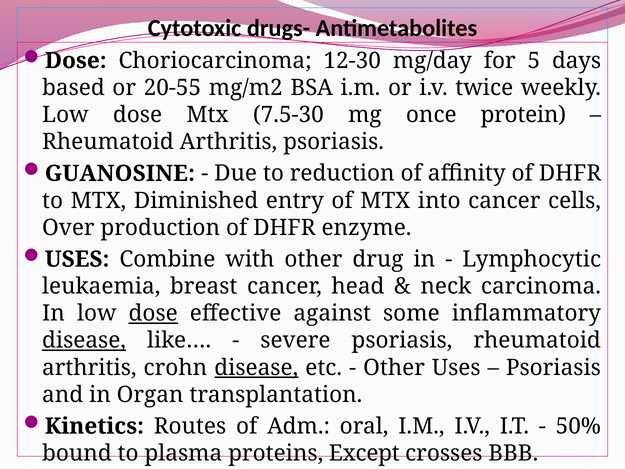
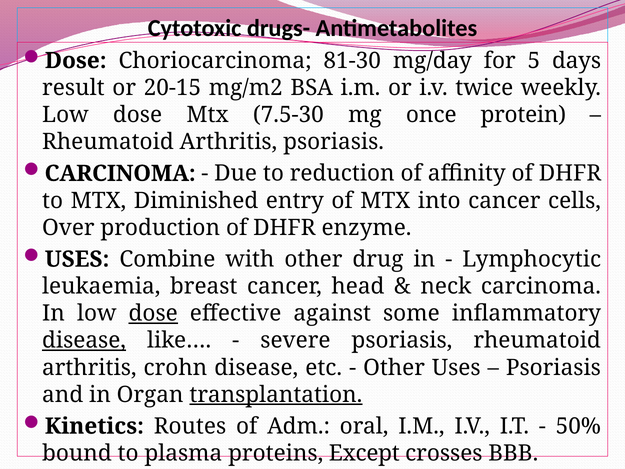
12-30: 12-30 -> 81-30
based: based -> result
20-55: 20-55 -> 20-15
GUANOSINE at (120, 173): GUANOSINE -> CARCINOMA
disease at (256, 367) underline: present -> none
transplantation underline: none -> present
